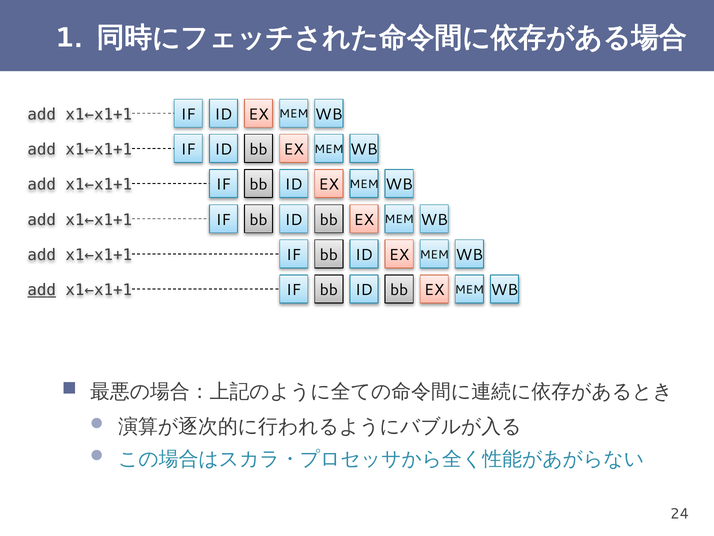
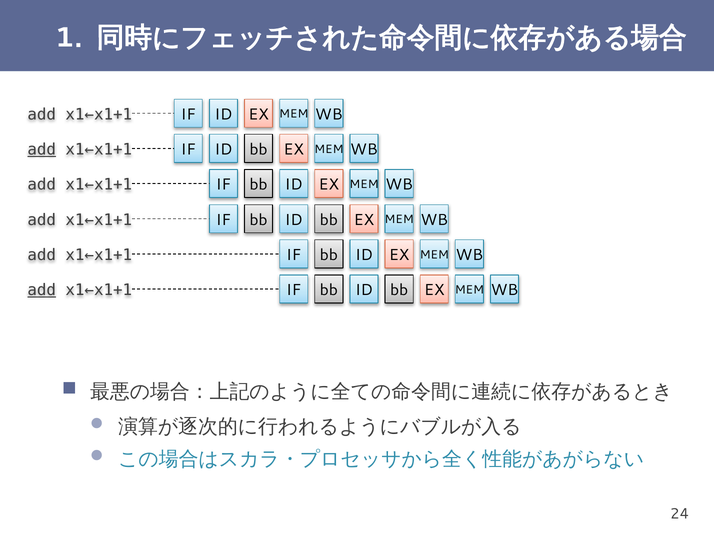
add at (42, 149) underline: none -> present
